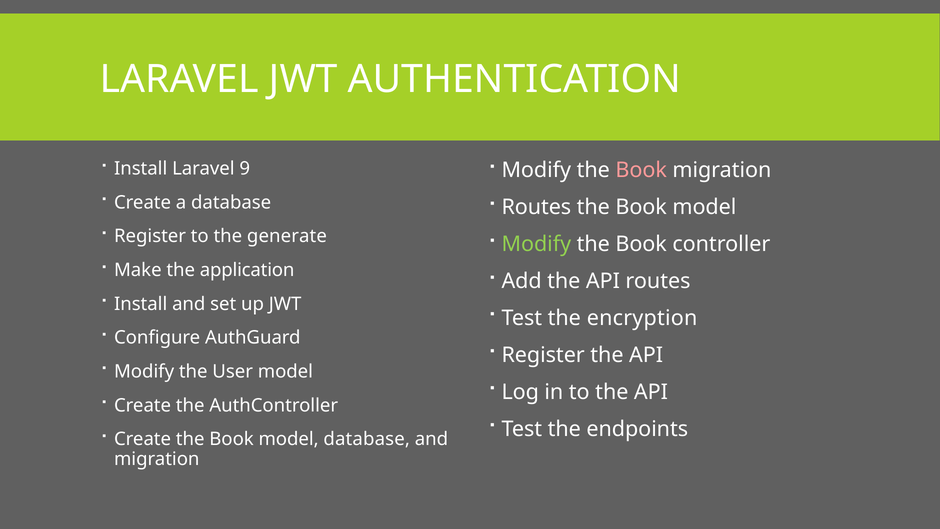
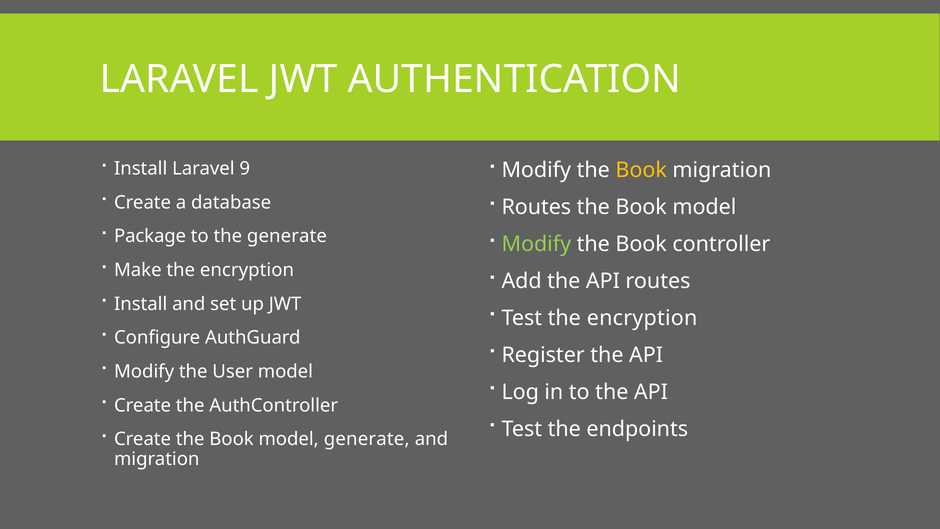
Book at (641, 170) colour: pink -> yellow
Register at (150, 236): Register -> Package
Make the application: application -> encryption
model database: database -> generate
